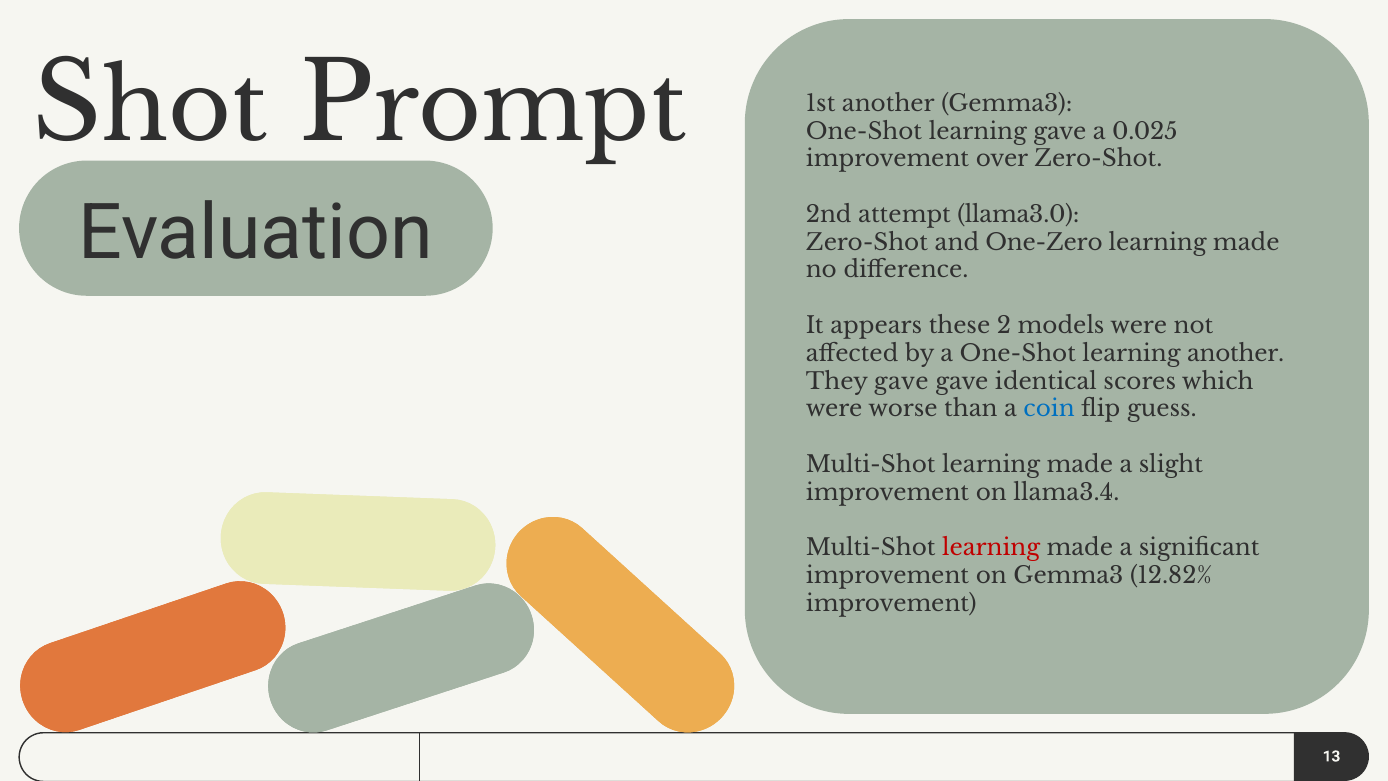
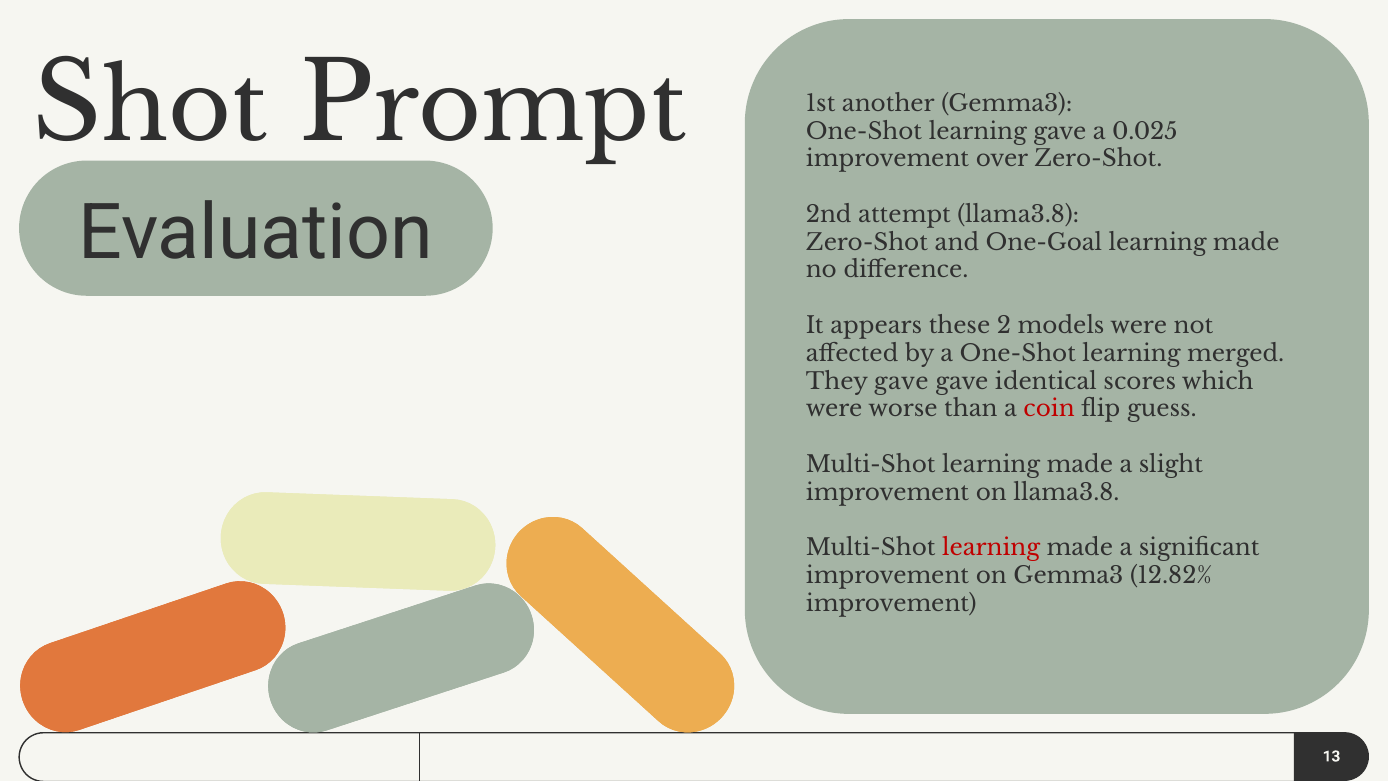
attempt llama3.0: llama3.0 -> llama3.8
One-Zero: One-Zero -> One-Goal
learning another: another -> merged
coin colour: blue -> red
on llama3.4: llama3.4 -> llama3.8
